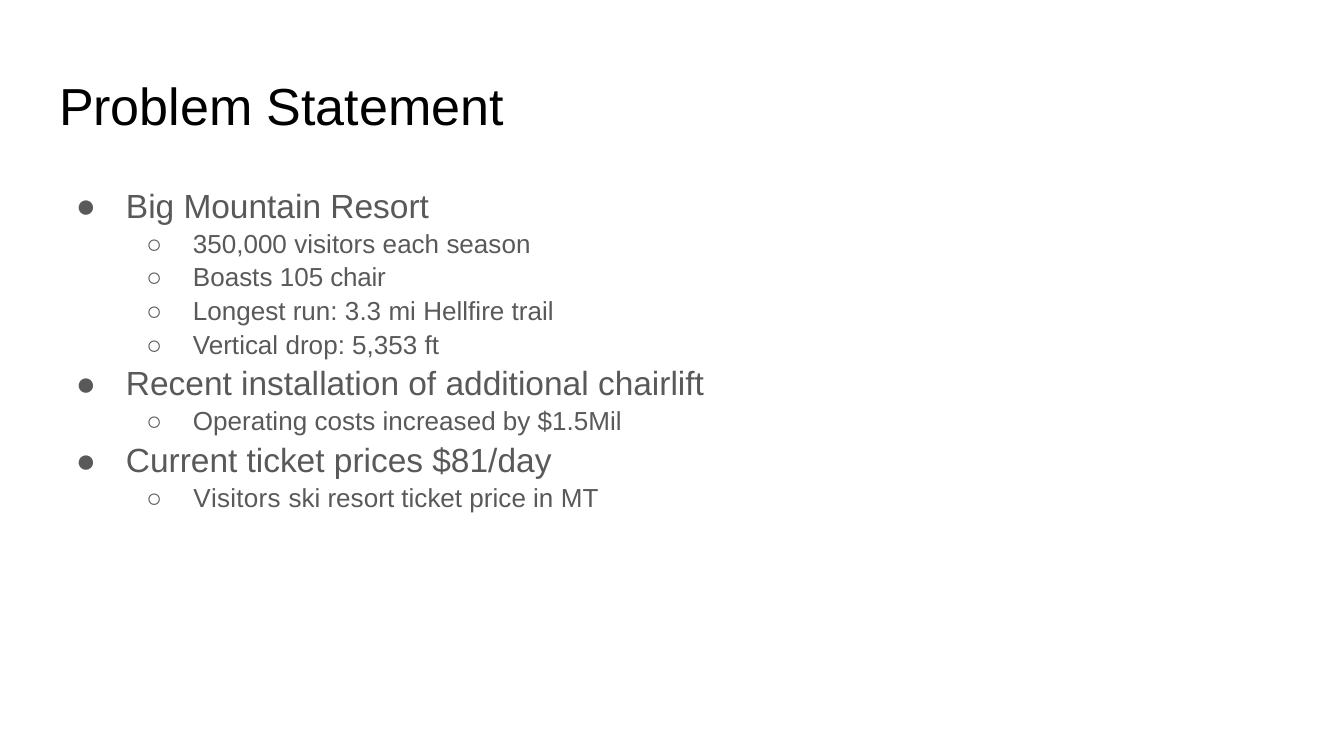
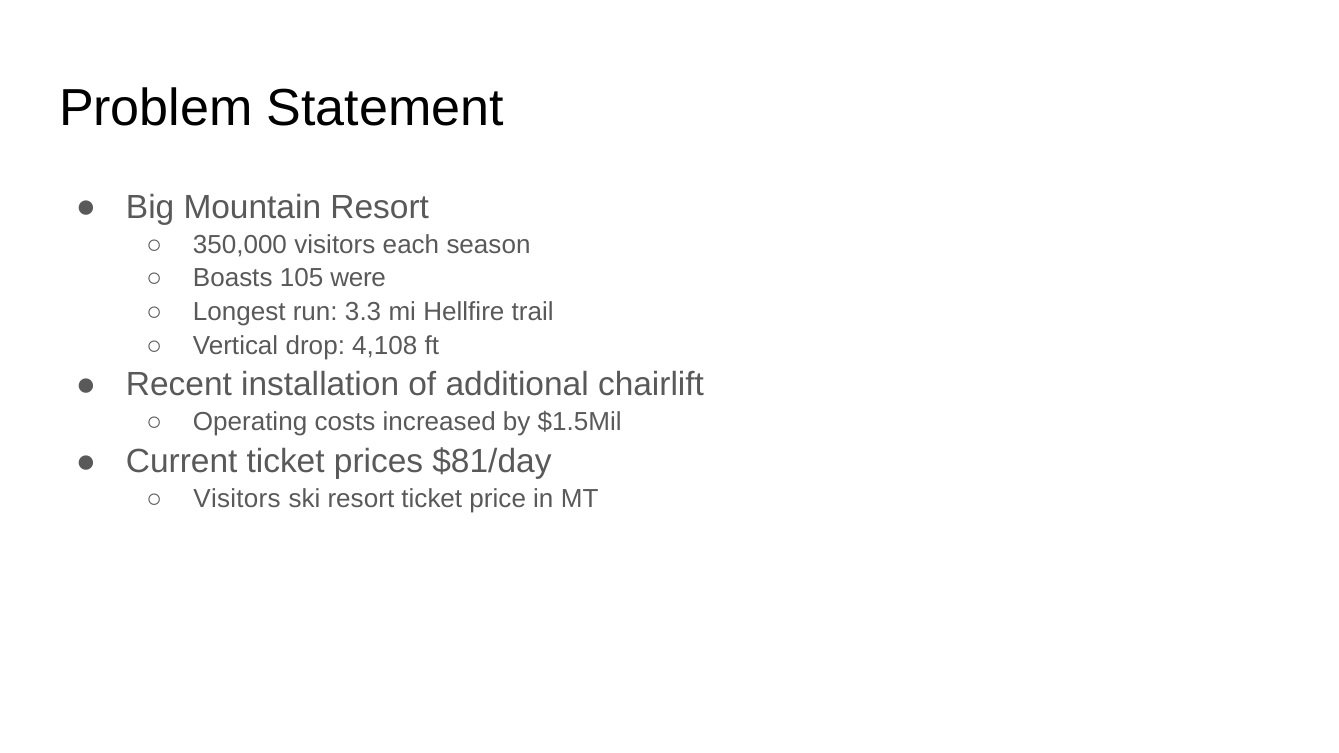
chair: chair -> were
5,353: 5,353 -> 4,108
